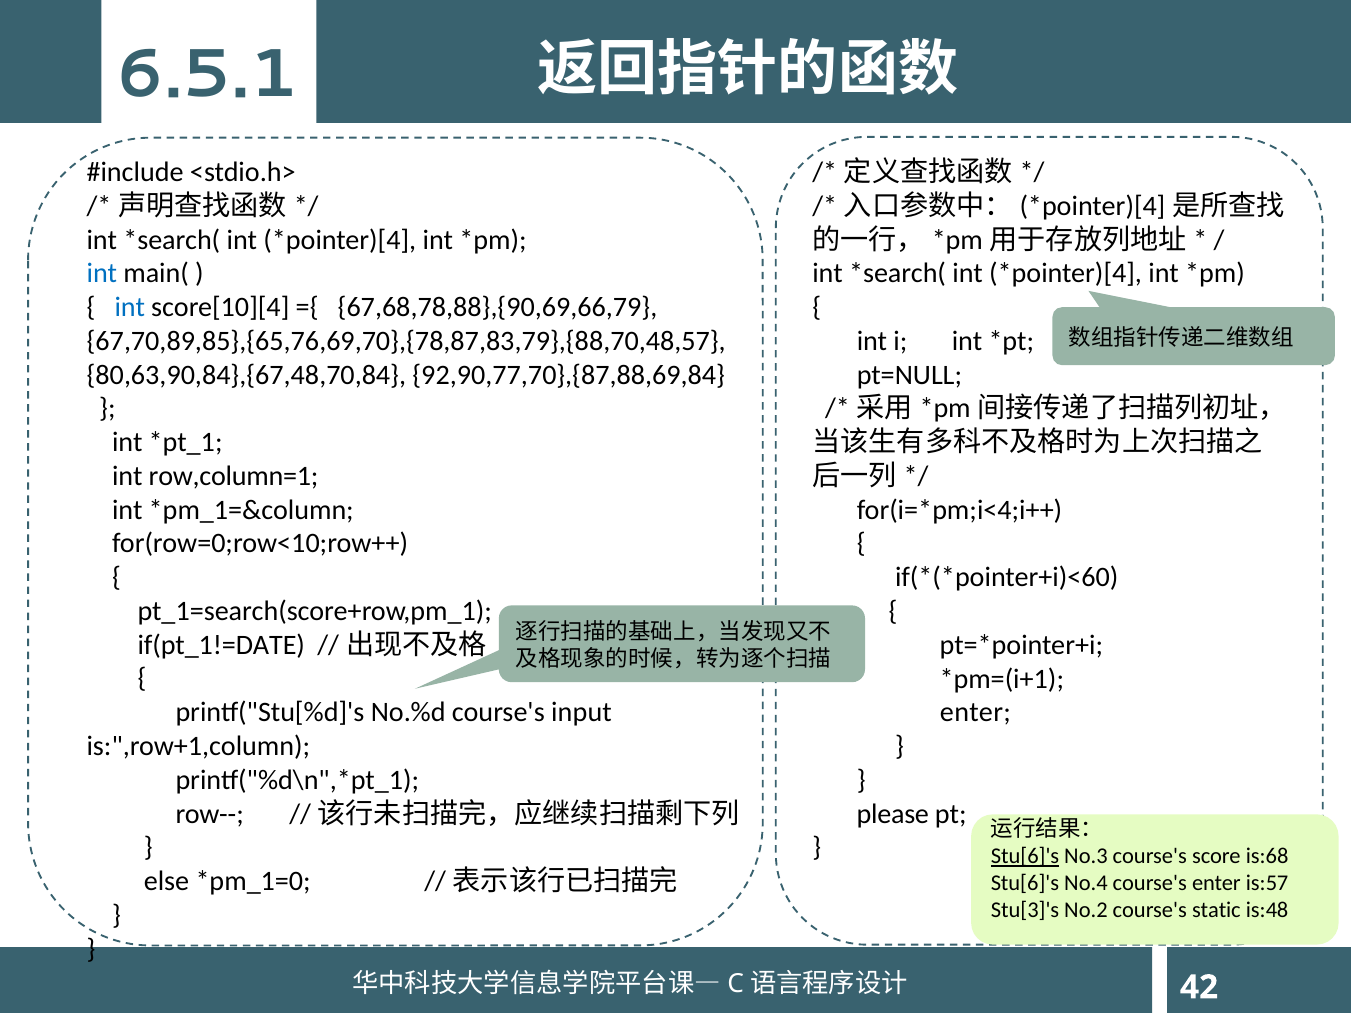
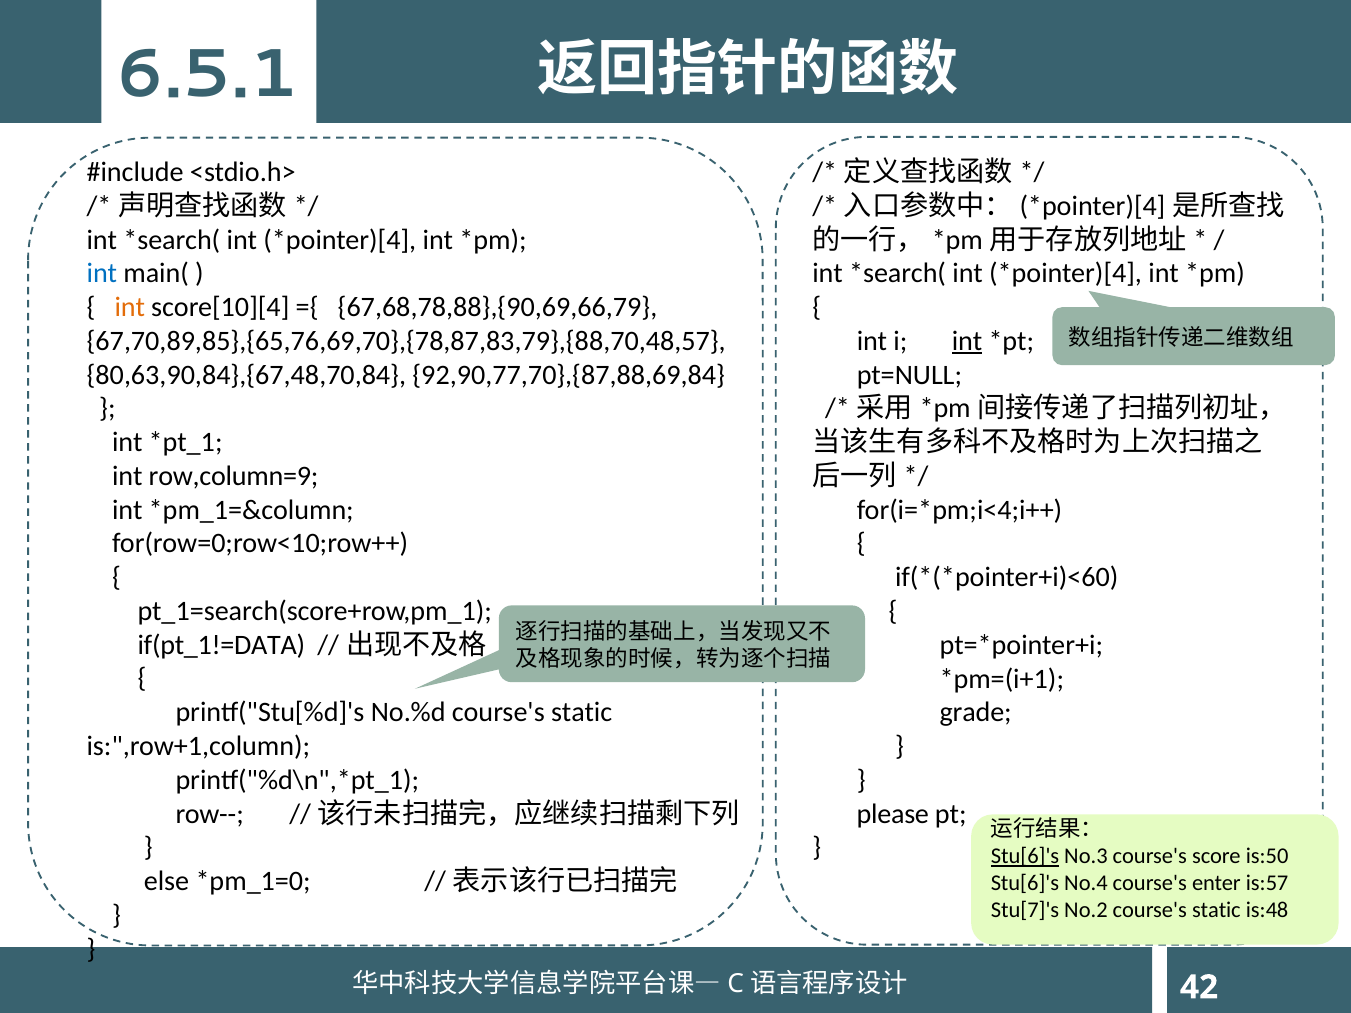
int at (130, 307) colour: blue -> orange
int at (967, 341) underline: none -> present
row,column=1: row,column=1 -> row,column=9
if(pt_1!=DATE: if(pt_1!=DATE -> if(pt_1!=DATA
No.%d course's input: input -> static
enter at (975, 713): enter -> grade
is:68: is:68 -> is:50
Stu[3]'s: Stu[3]'s -> Stu[7]'s
